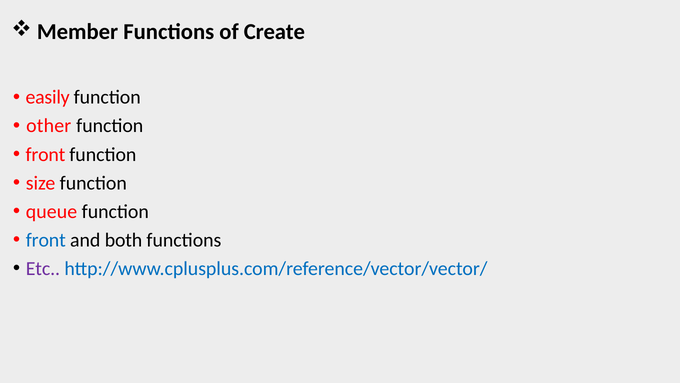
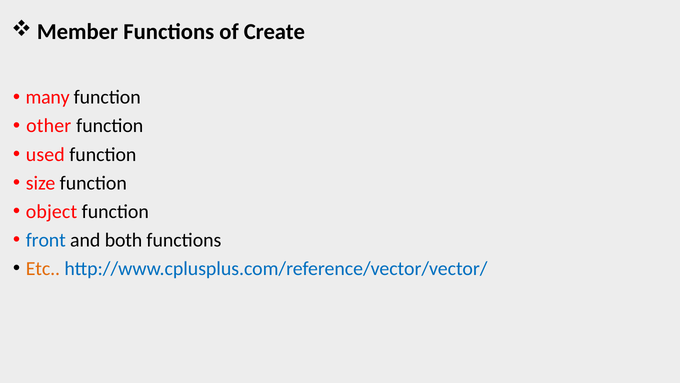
easily: easily -> many
front at (45, 154): front -> used
queue: queue -> object
Etc colour: purple -> orange
